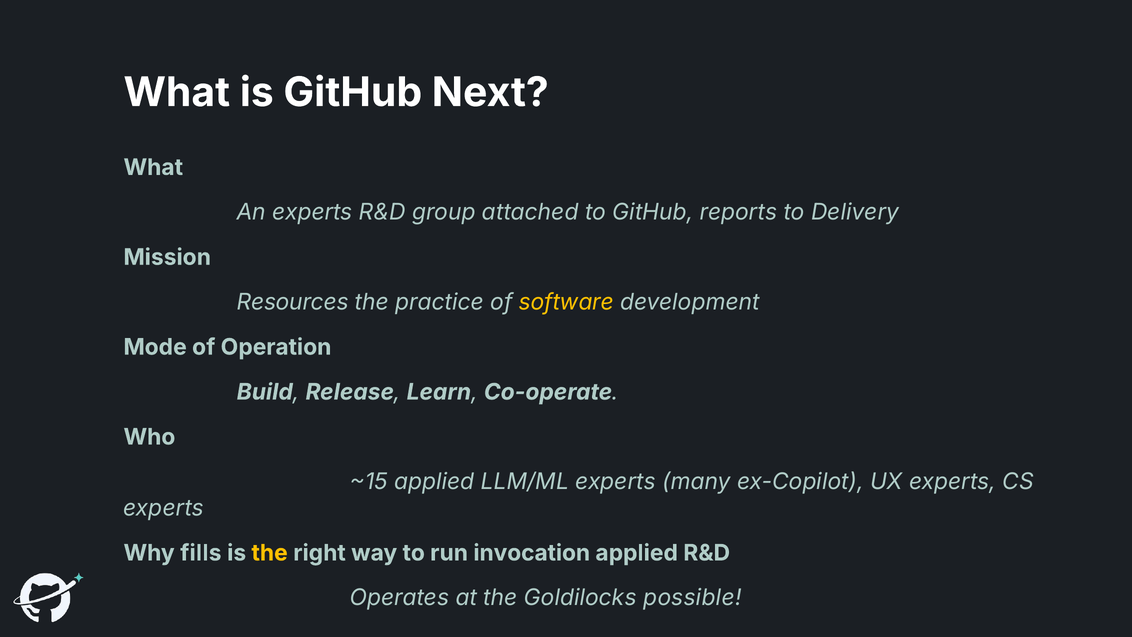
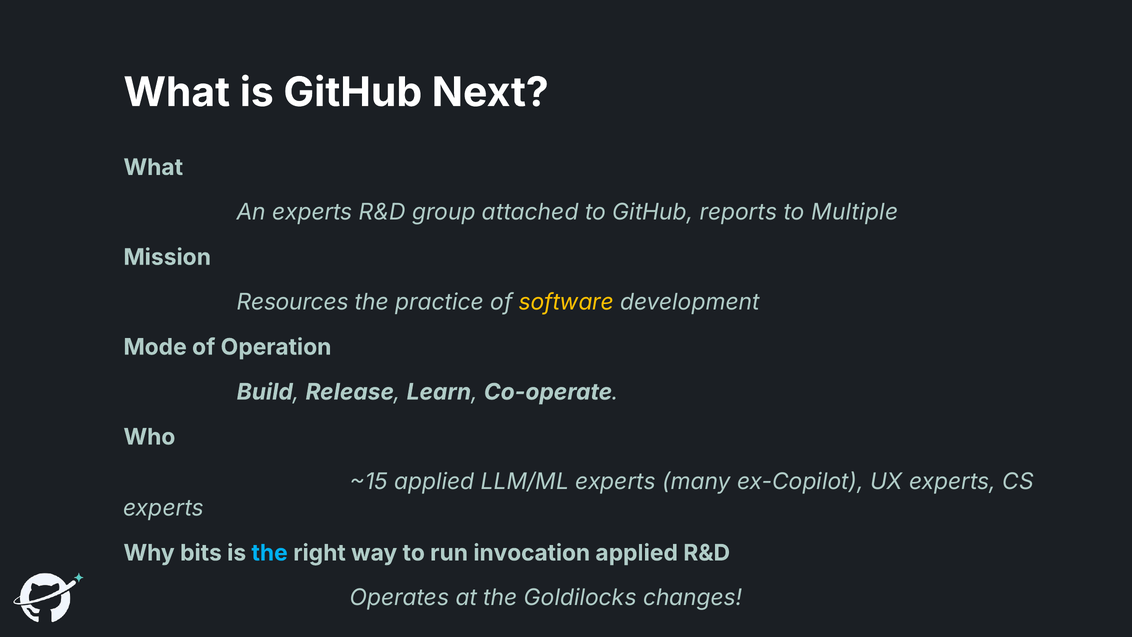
Delivery: Delivery -> Multiple
fills: fills -> bits
the at (270, 553) colour: yellow -> light blue
possible: possible -> changes
